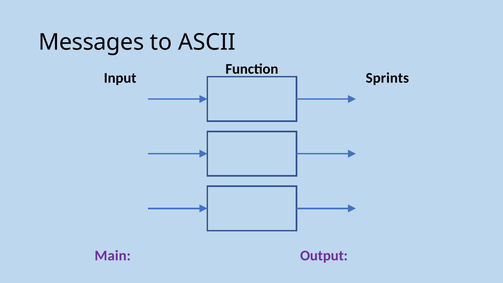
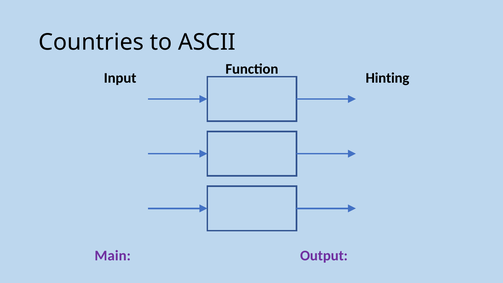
Messages: Messages -> Countries
Sprints: Sprints -> Hinting
